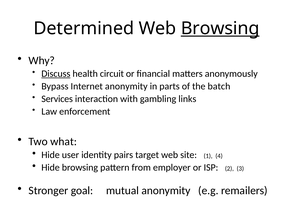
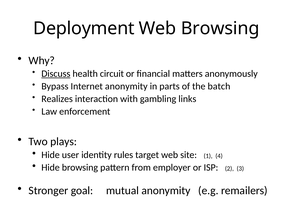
Determined: Determined -> Deployment
Browsing at (220, 28) underline: present -> none
Services: Services -> Realizes
what: what -> plays
pairs: pairs -> rules
